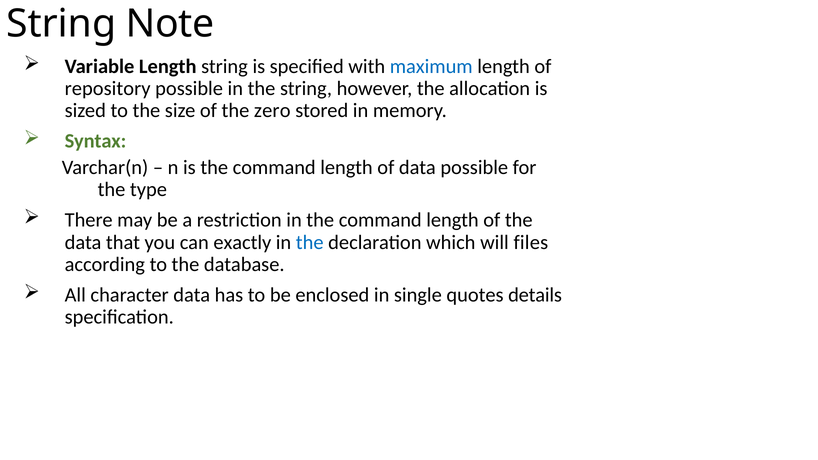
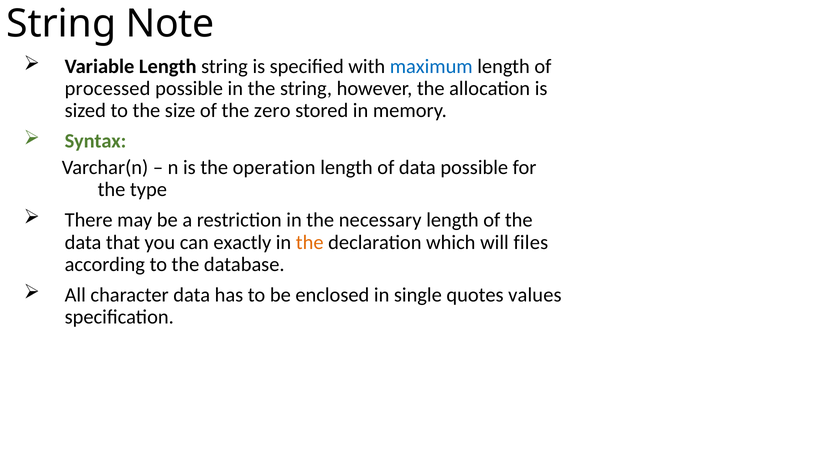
repository: repository -> processed
is the command: command -> operation
in the command: command -> necessary
the at (310, 242) colour: blue -> orange
details: details -> values
